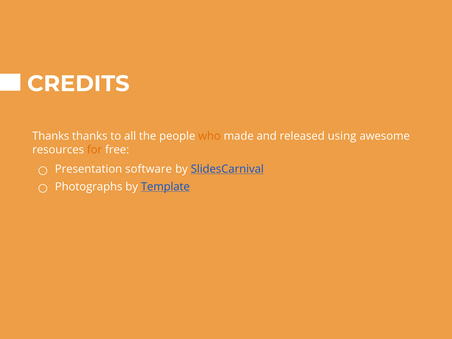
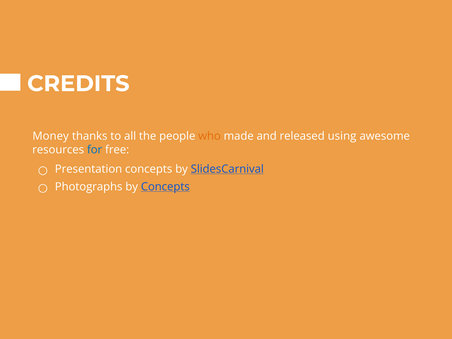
Thanks at (51, 136): Thanks -> Money
for colour: orange -> blue
Presentation software: software -> concepts
by Template: Template -> Concepts
